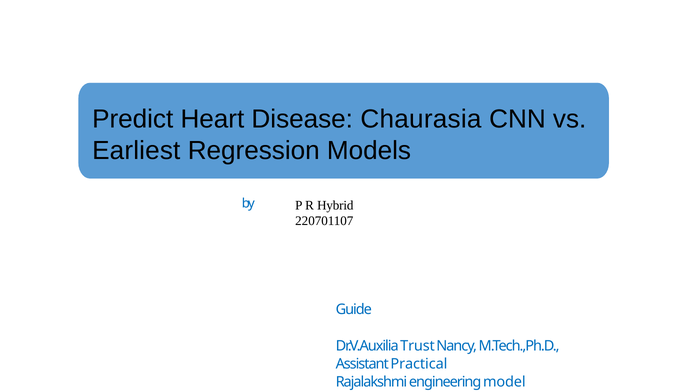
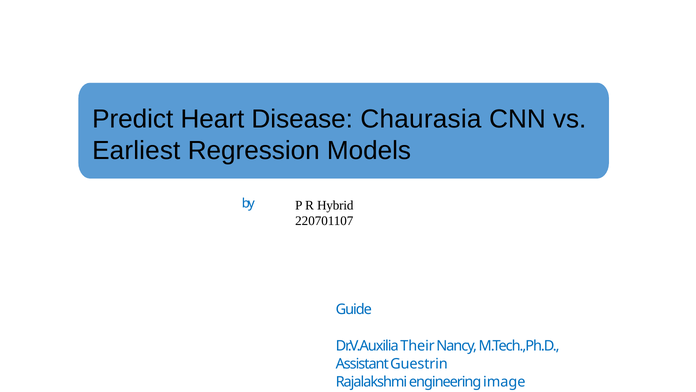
Trust: Trust -> Their
Practical: Practical -> Guestrin
model: model -> image
